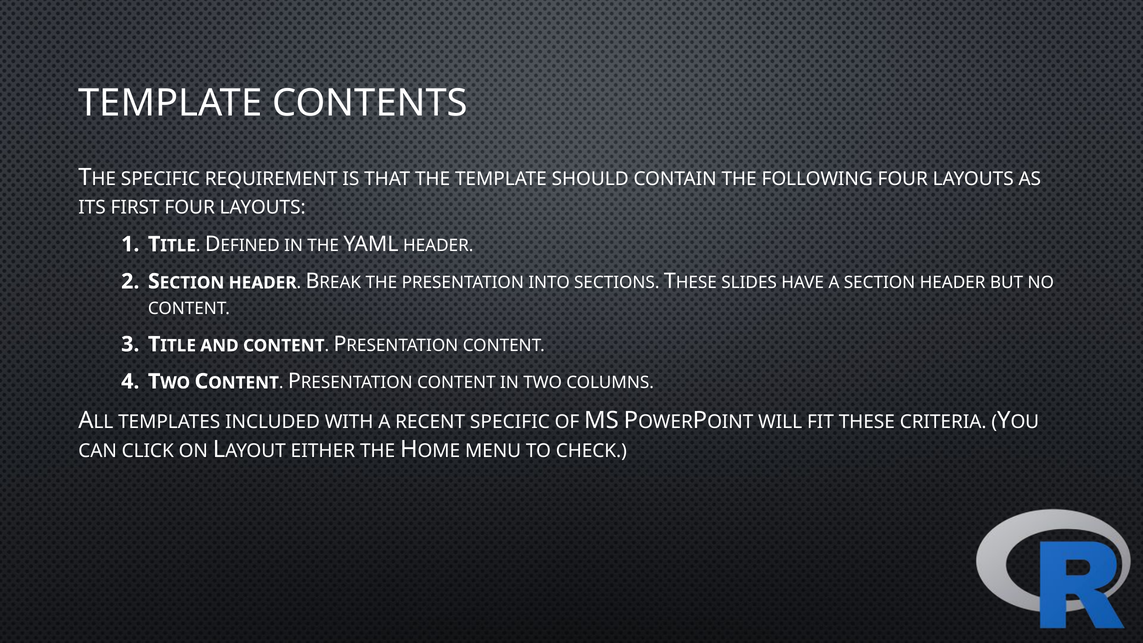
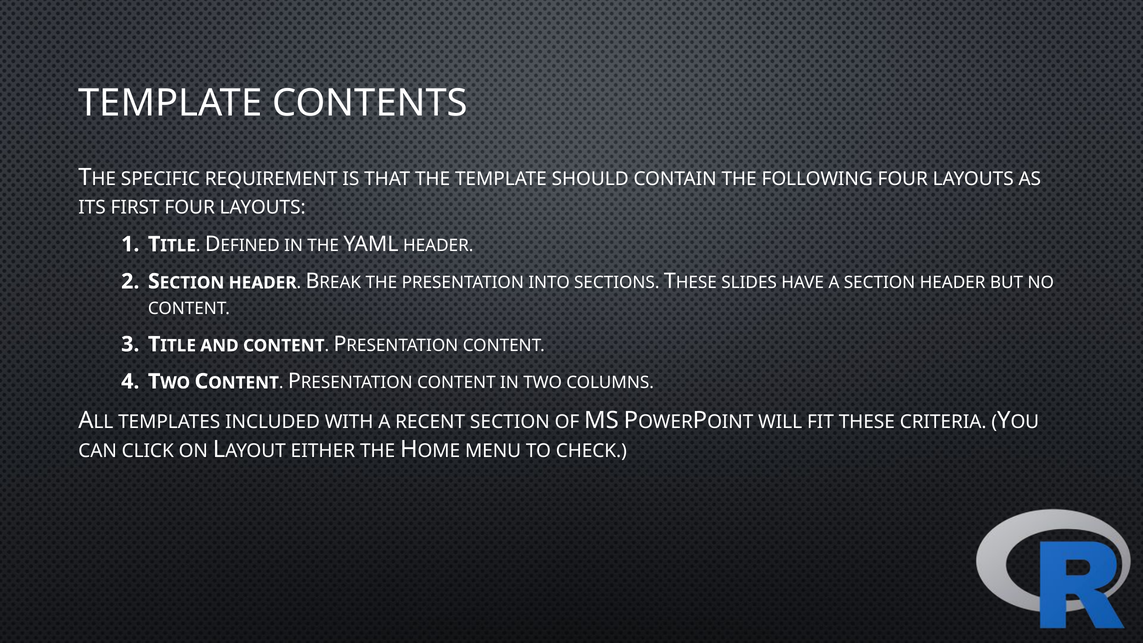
RECENT SPECIFIC: SPECIFIC -> SECTION
